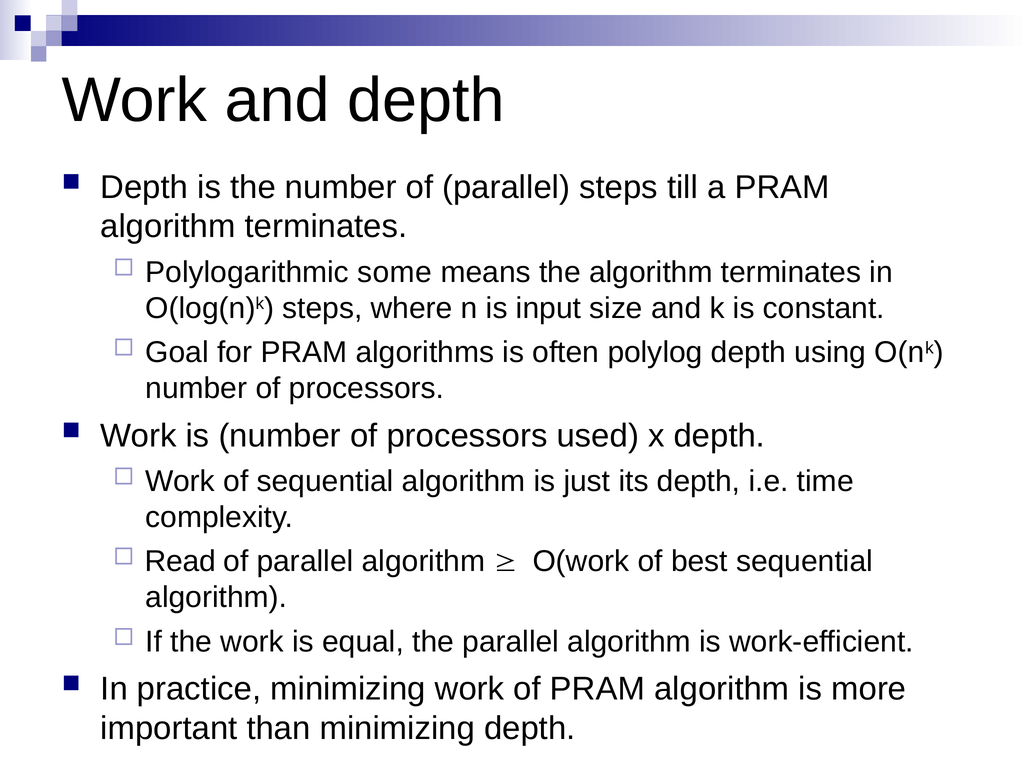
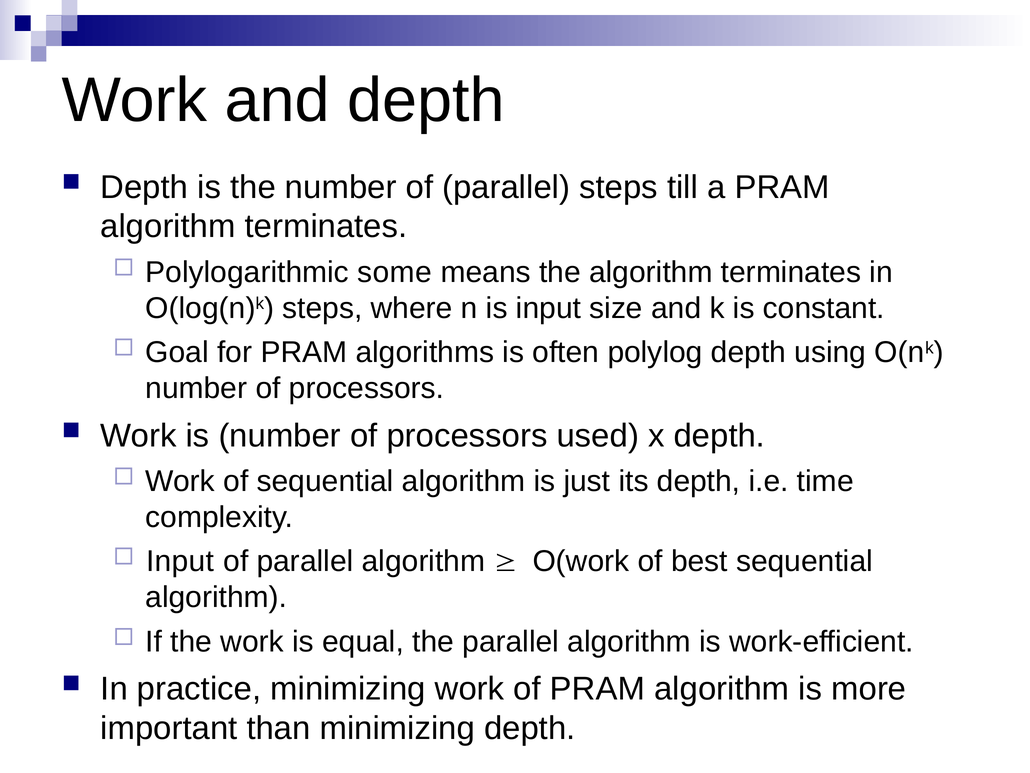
Read at (180, 561): Read -> Input
